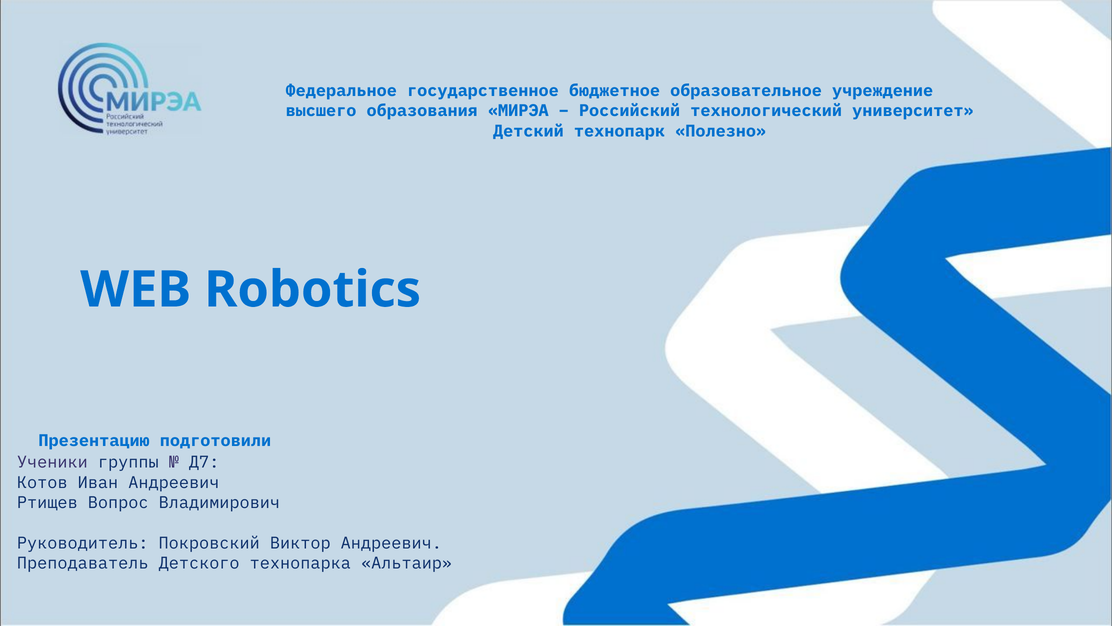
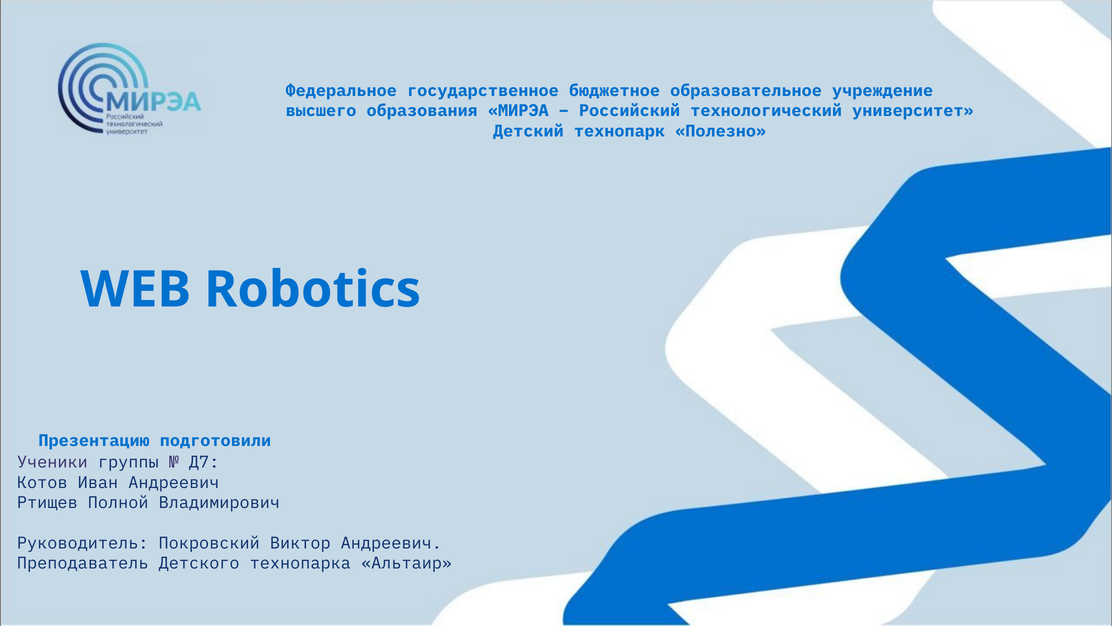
Вопрос: Вопрос -> Полной
